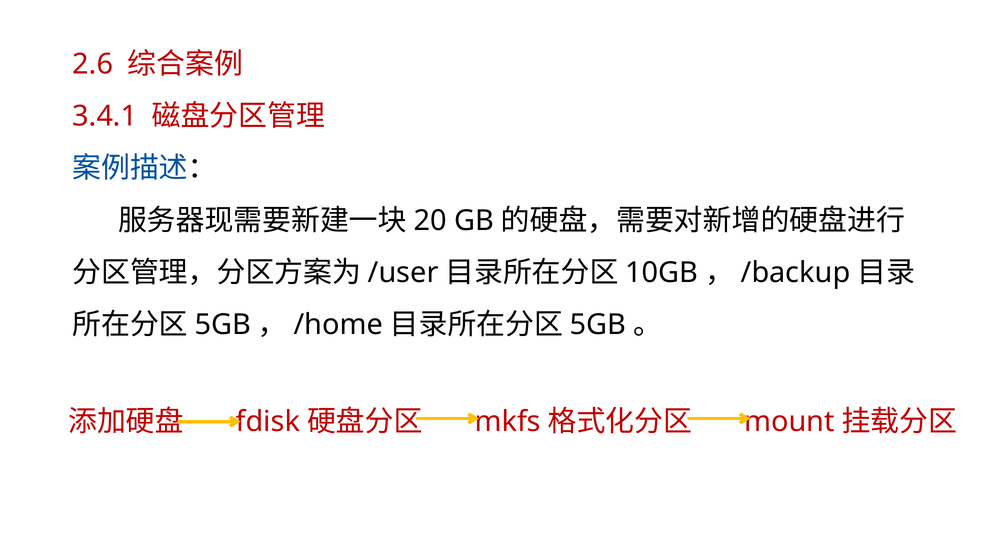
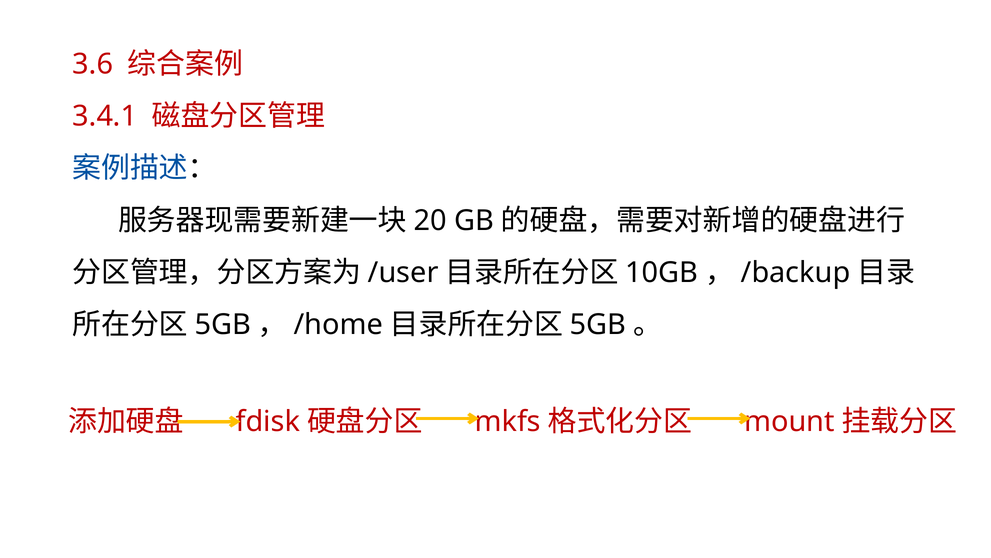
2.6: 2.6 -> 3.6
